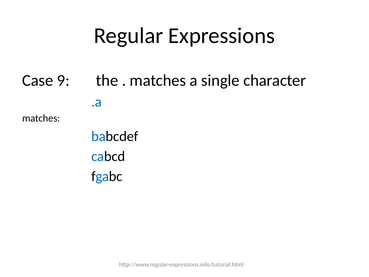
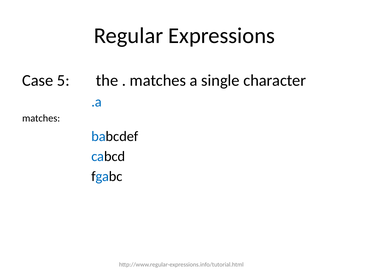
9: 9 -> 5
